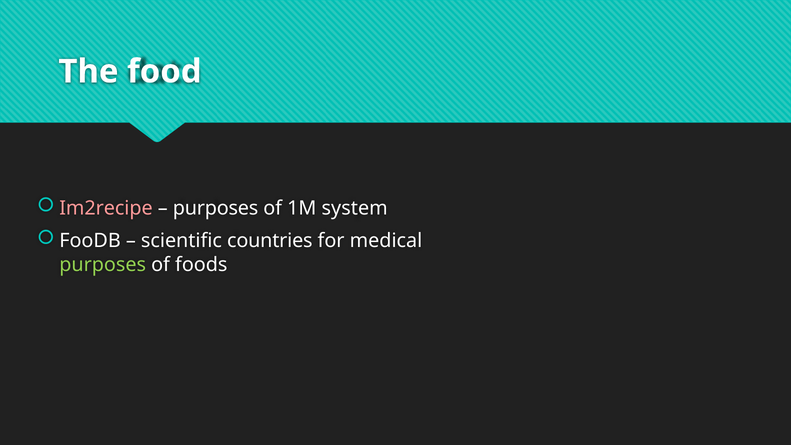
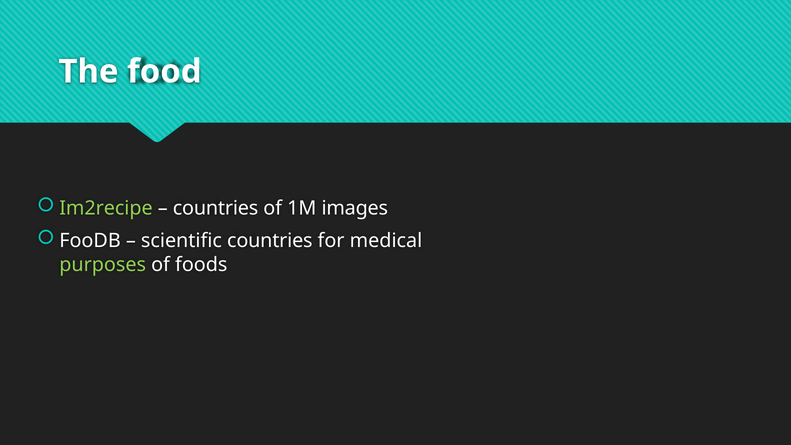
Im2recipe colour: pink -> light green
purposes at (216, 208): purposes -> countries
system: system -> images
